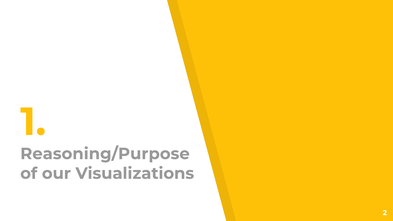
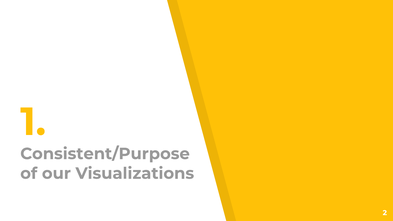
Reasoning/Purpose: Reasoning/Purpose -> Consistent/Purpose
